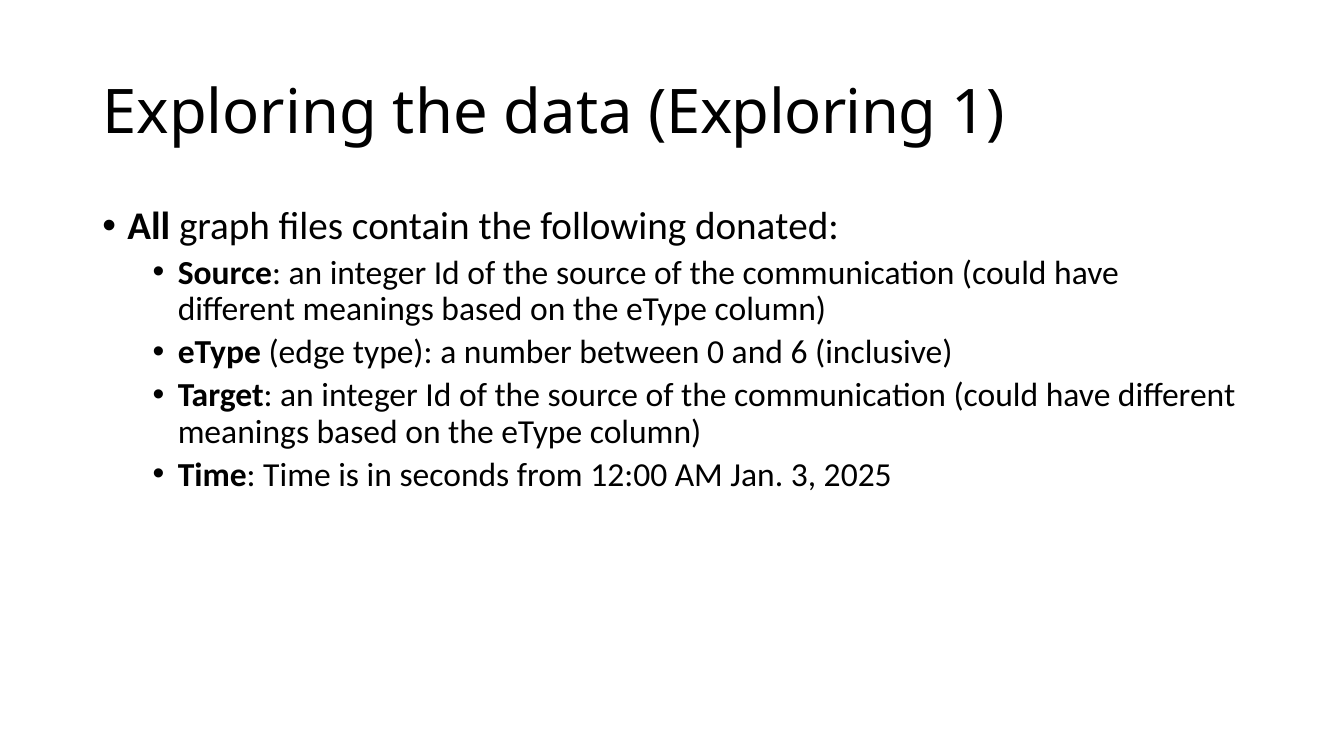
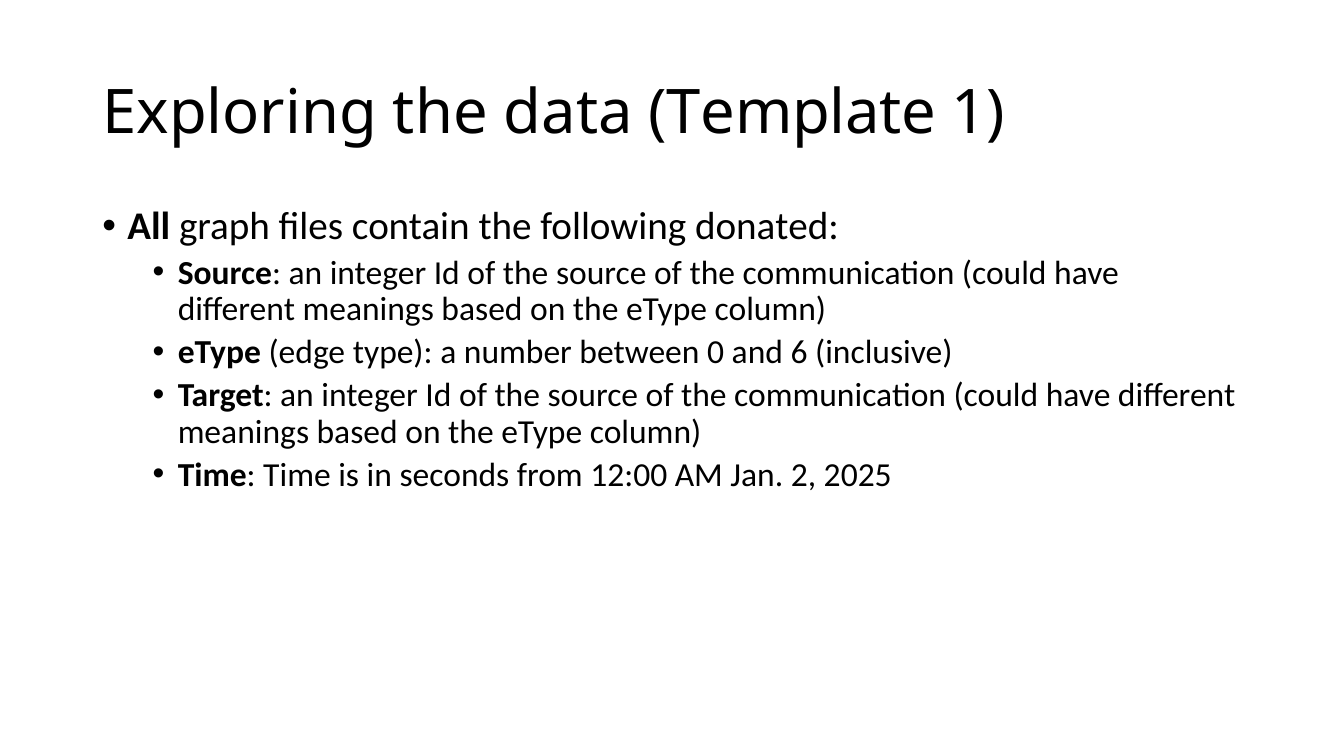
data Exploring: Exploring -> Template
3: 3 -> 2
